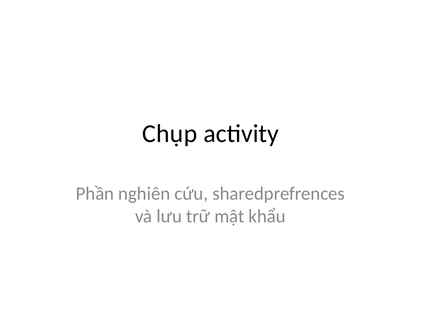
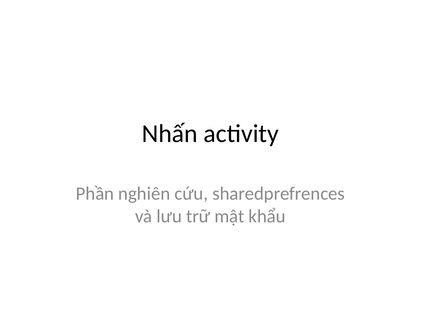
Chụp: Chụp -> Nhấn
